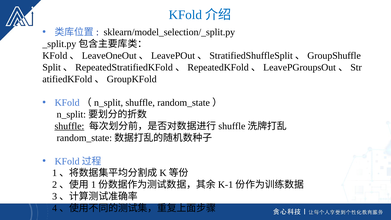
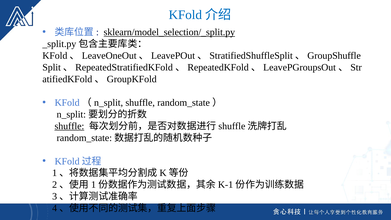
sklearn/model_selection/_split.py underline: none -> present
